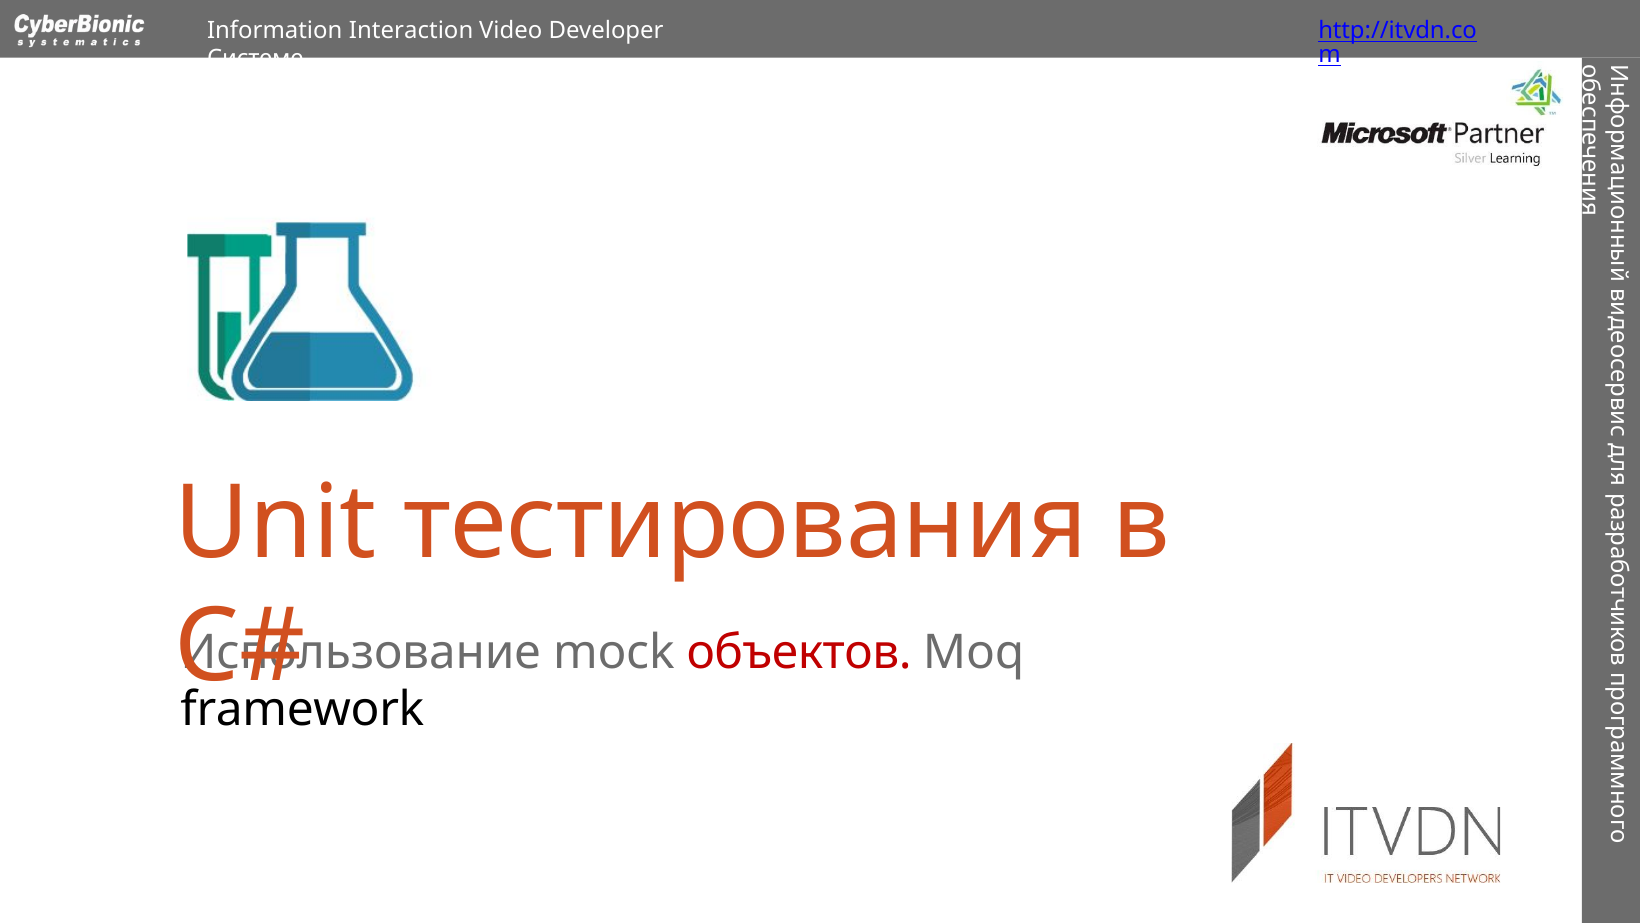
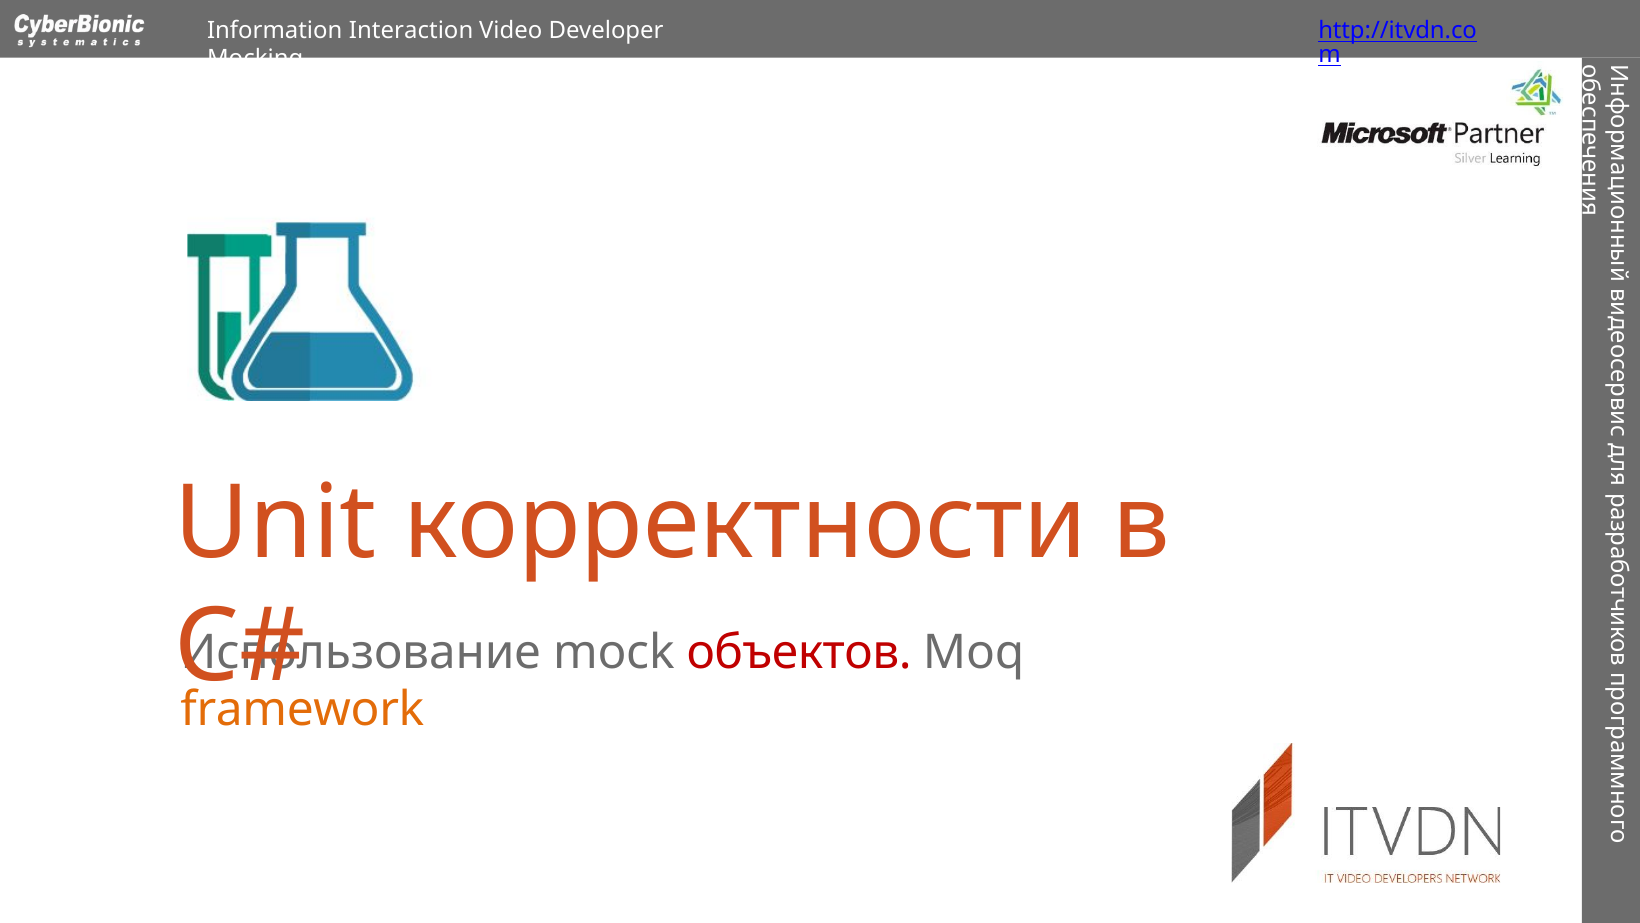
Системе: Системе -> Mocking
тестирования: тестирования -> корректности
framework colour: black -> orange
